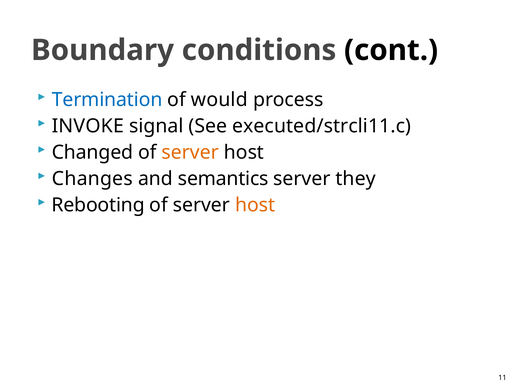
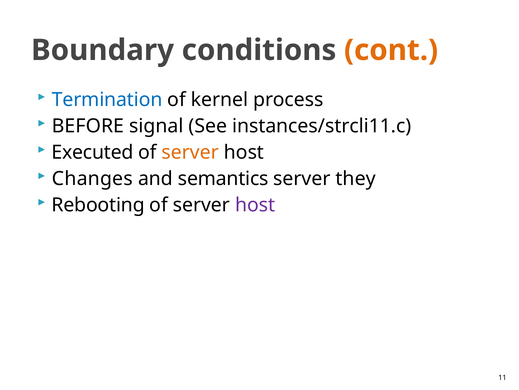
cont colour: black -> orange
would: would -> kernel
INVOKE: INVOKE -> BEFORE
executed/strcli11.c: executed/strcli11.c -> instances/strcli11.c
Changed: Changed -> Executed
host at (255, 205) colour: orange -> purple
